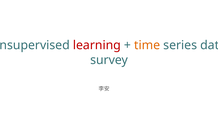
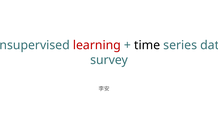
time colour: orange -> black
